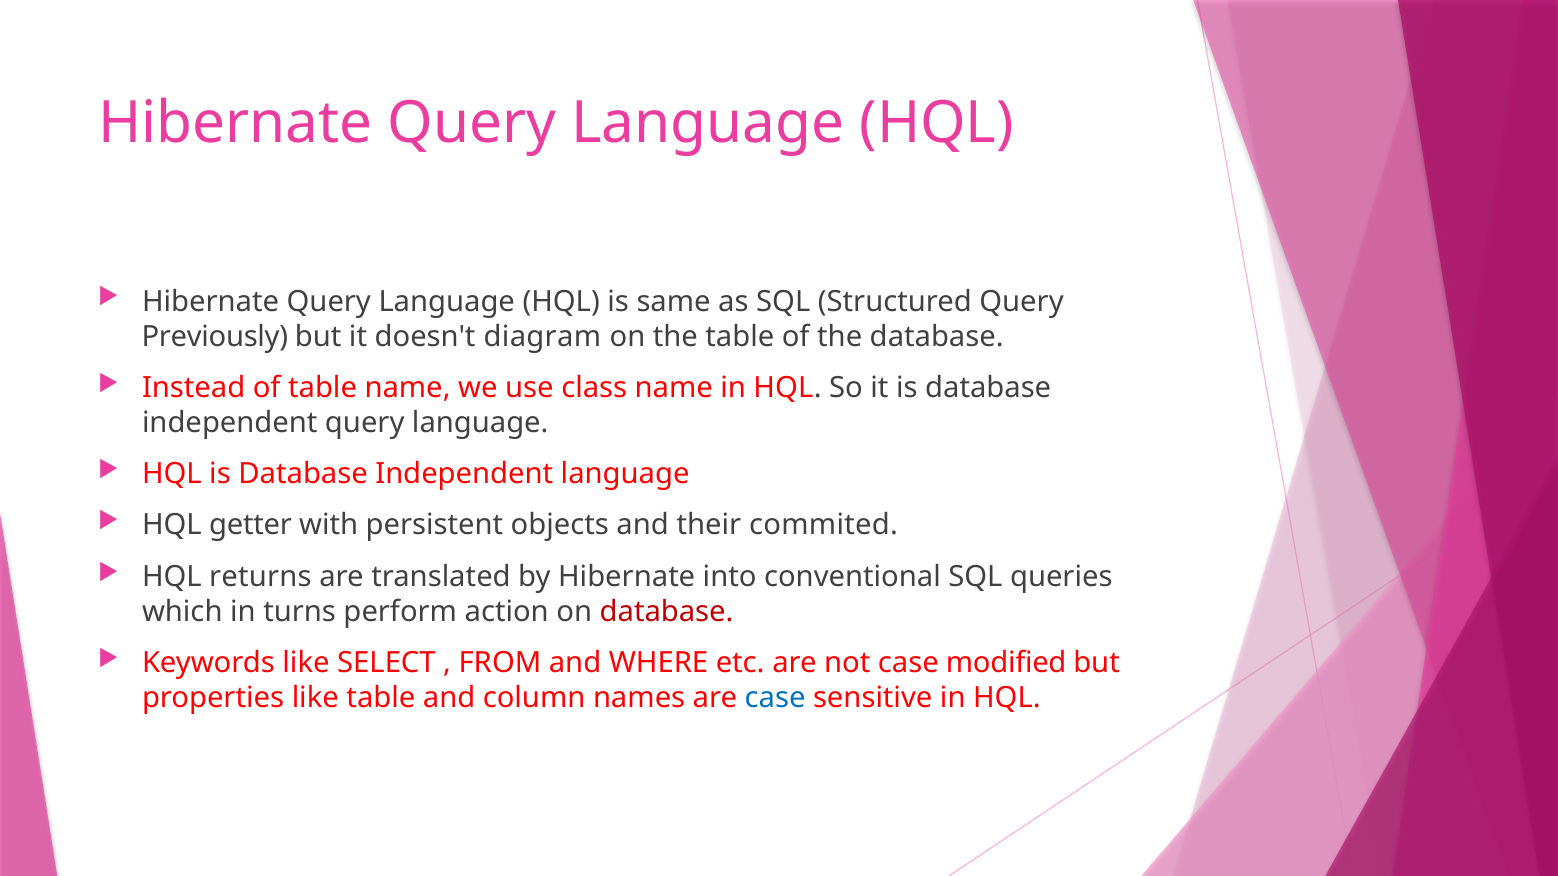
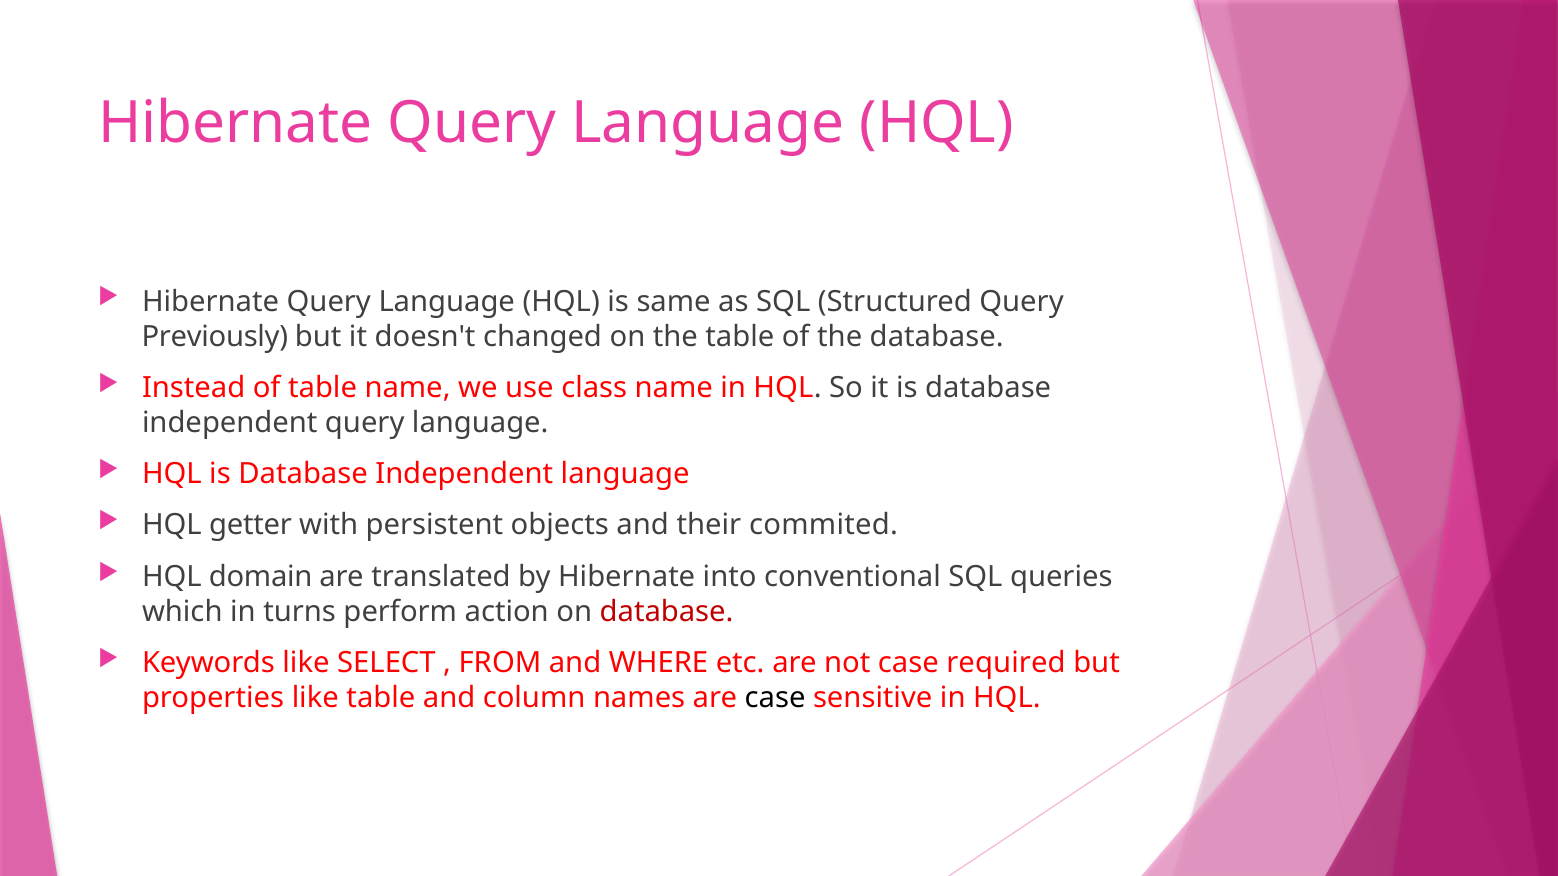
diagram: diagram -> changed
returns: returns -> domain
modified: modified -> required
case at (775, 698) colour: blue -> black
